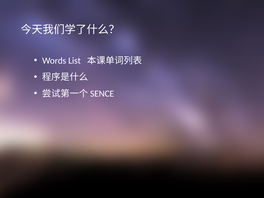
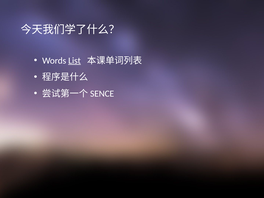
List underline: none -> present
